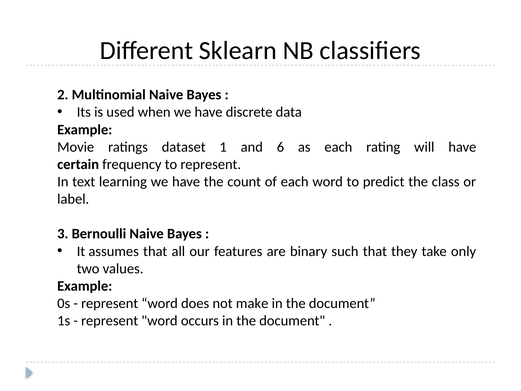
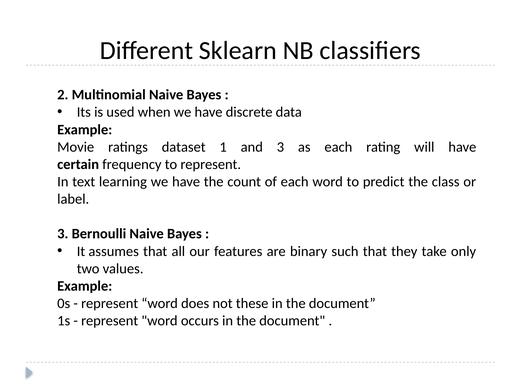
and 6: 6 -> 3
make: make -> these
